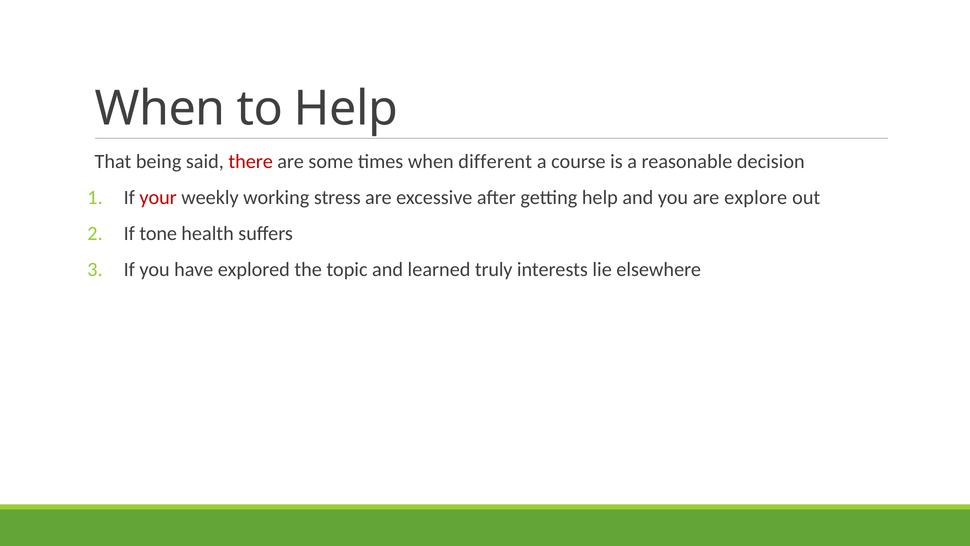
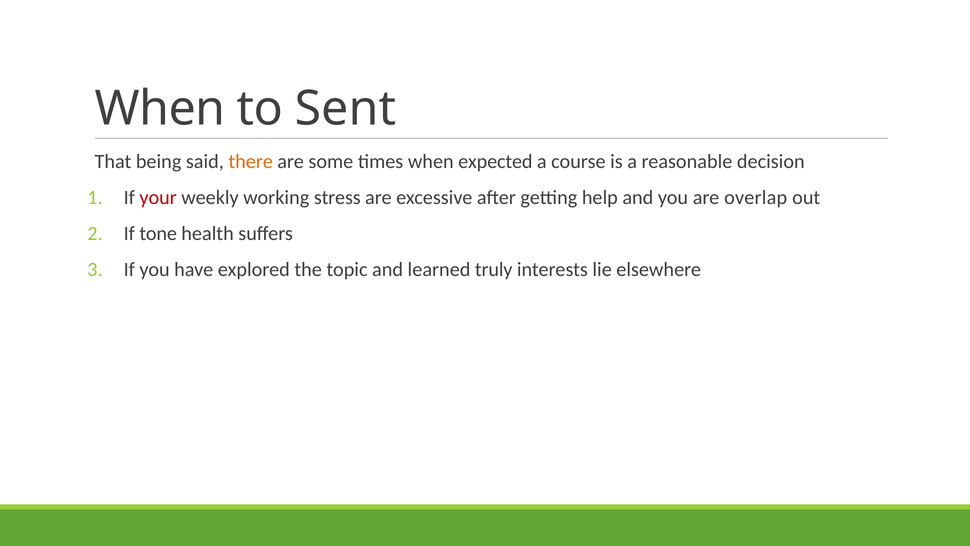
to Help: Help -> Sent
there colour: red -> orange
different: different -> expected
explore: explore -> overlap
